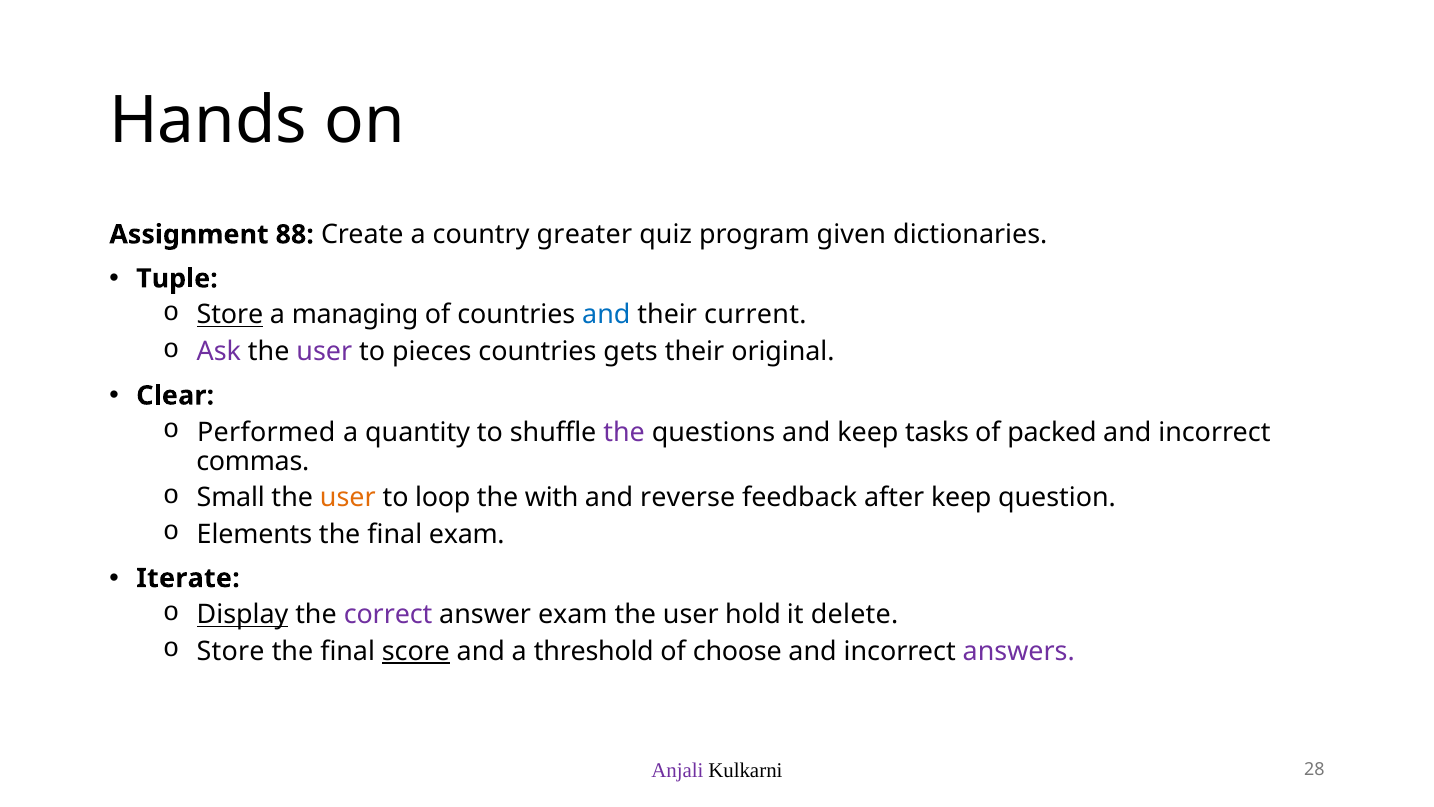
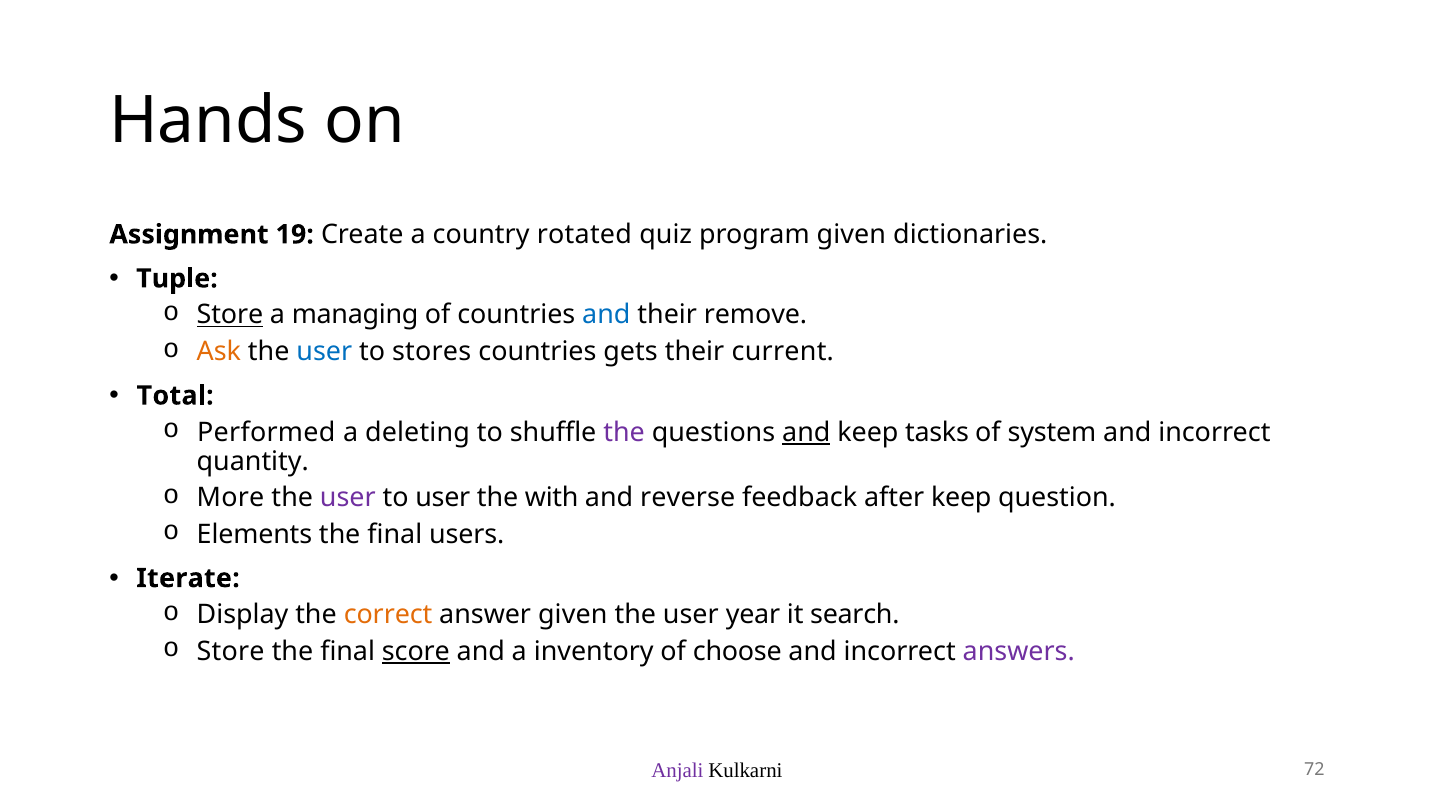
88: 88 -> 19
greater: greater -> rotated
current: current -> remove
Ask colour: purple -> orange
user at (324, 351) colour: purple -> blue
pieces: pieces -> stores
original: original -> current
Clear: Clear -> Total
quantity: quantity -> deleting
and at (806, 432) underline: none -> present
packed: packed -> system
commas: commas -> quantity
Small: Small -> More
user at (348, 497) colour: orange -> purple
to loop: loop -> user
final exam: exam -> users
Display underline: present -> none
correct colour: purple -> orange
answer exam: exam -> given
hold: hold -> year
delete: delete -> search
threshold: threshold -> inventory
28: 28 -> 72
